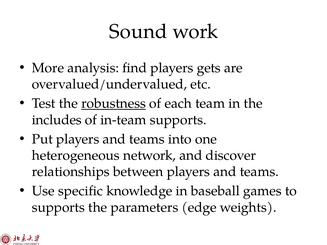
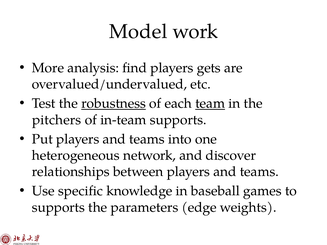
Sound: Sound -> Model
team underline: none -> present
includes: includes -> pitchers
